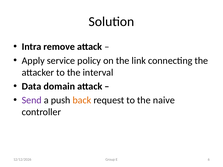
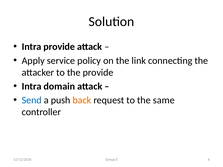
Intra remove: remove -> provide
the interval: interval -> provide
Data at (32, 86): Data -> Intra
Send colour: purple -> blue
naive: naive -> same
